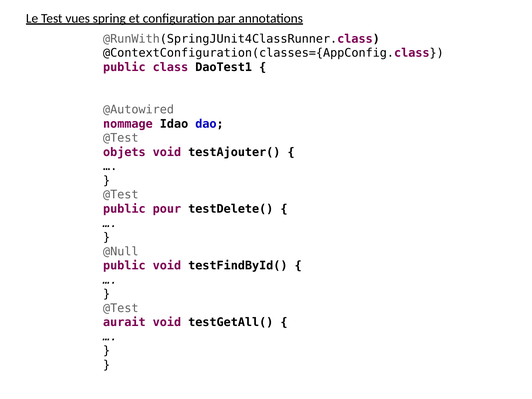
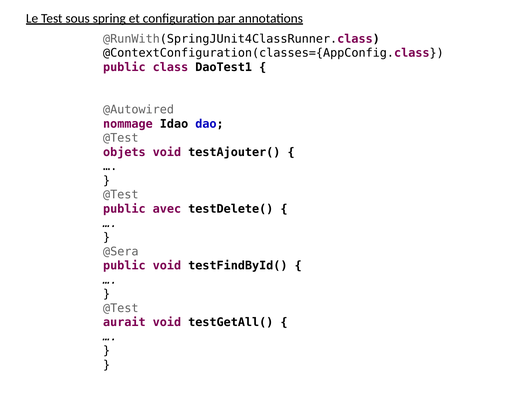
vues: vues -> sous
pour: pour -> avec
@Null: @Null -> @Sera
